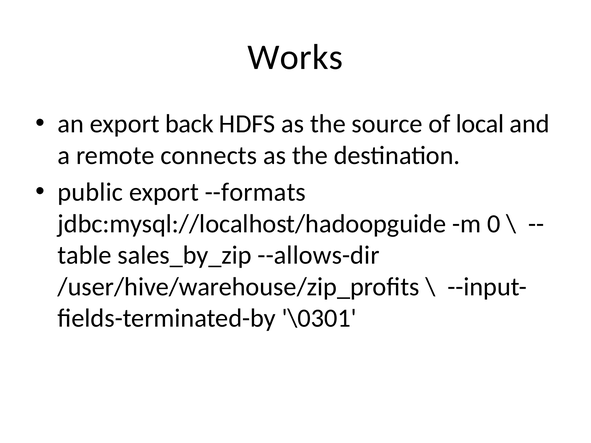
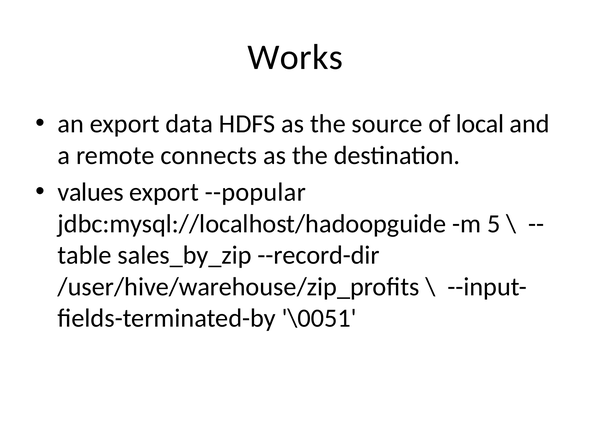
back: back -> data
public: public -> values
--formats: --formats -> --popular
0: 0 -> 5
--allows-dir: --allows-dir -> --record-dir
\0301: \0301 -> \0051
